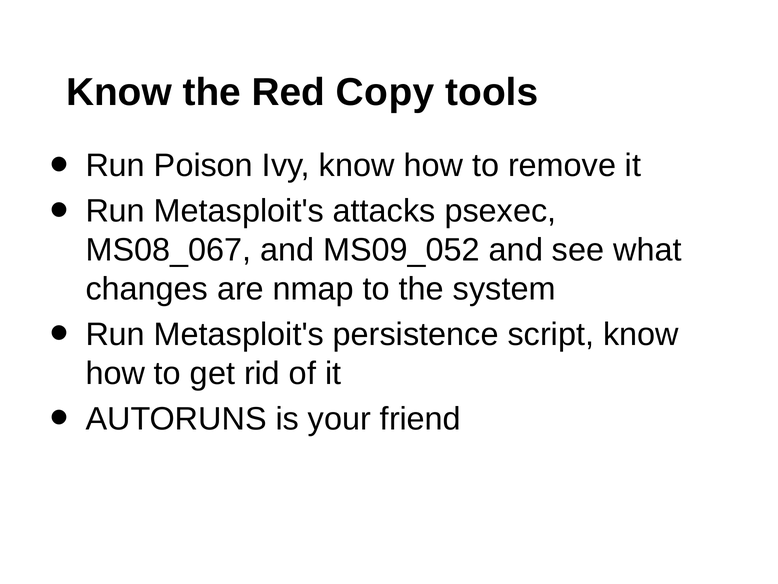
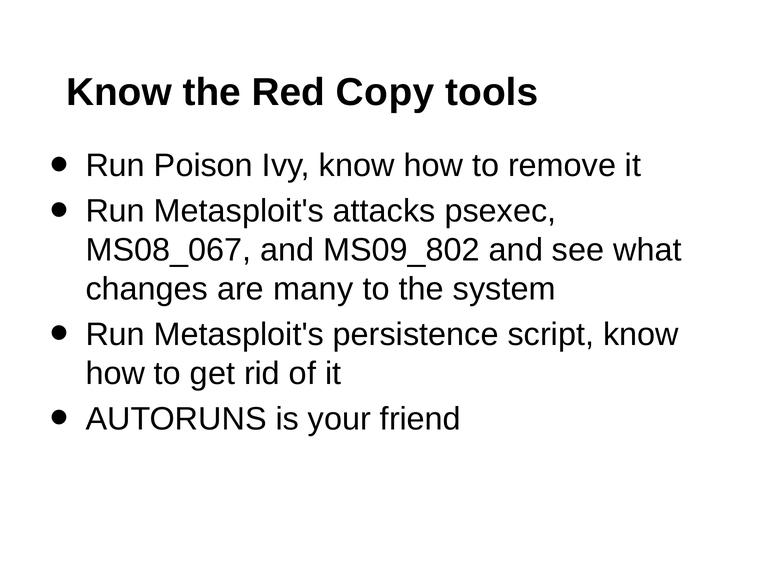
MS09_052: MS09_052 -> MS09_802
nmap: nmap -> many
